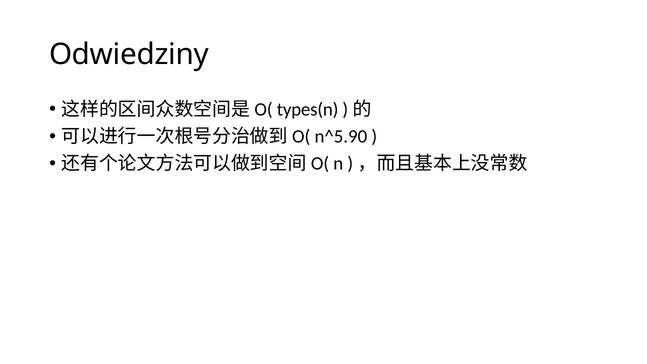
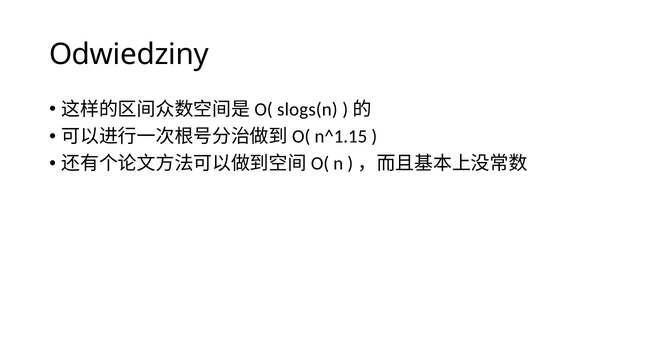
types(n: types(n -> slogs(n
n^5.90: n^5.90 -> n^1.15
